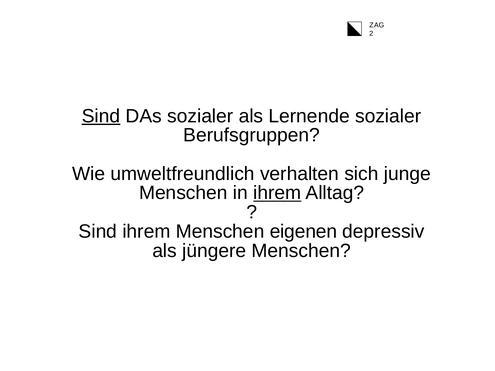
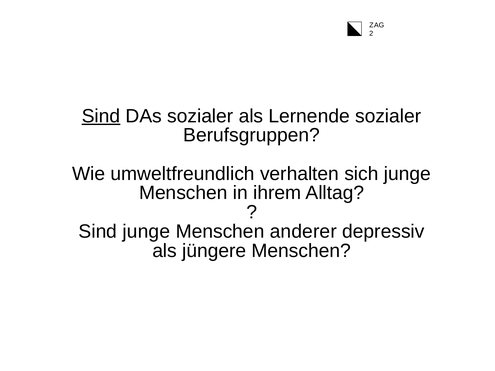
ihrem at (277, 193) underline: present -> none
Sind ihrem: ihrem -> junge
eigenen: eigenen -> anderer
